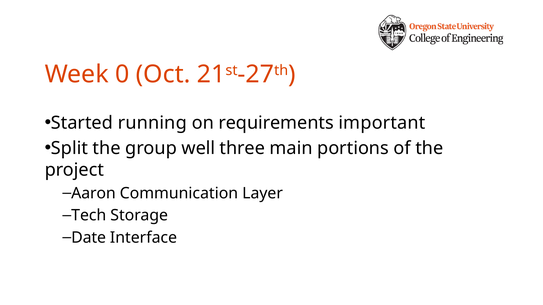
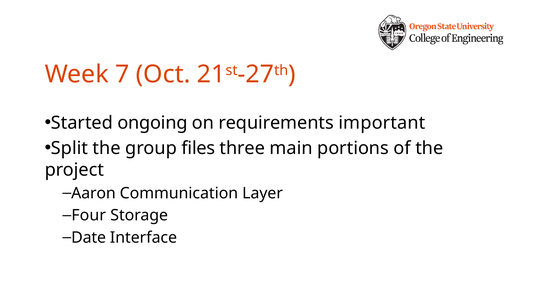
0: 0 -> 7
running: running -> ongoing
well: well -> files
Tech: Tech -> Four
